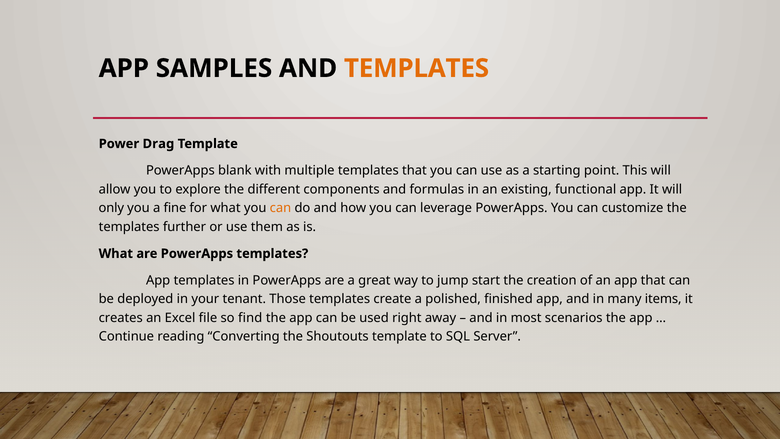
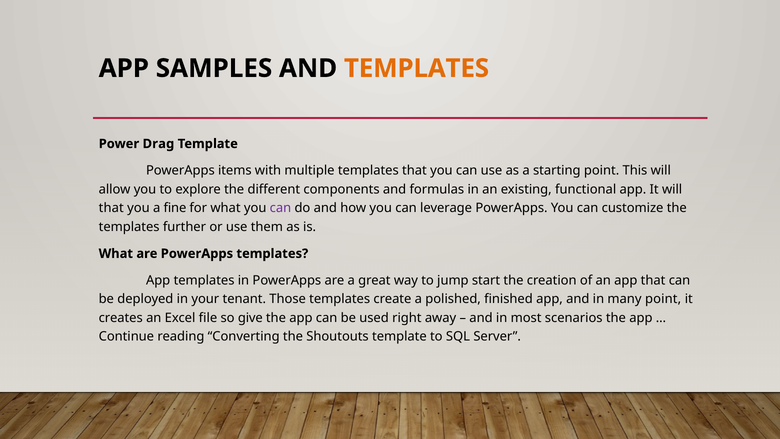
blank: blank -> items
only at (111, 208): only -> that
can at (280, 208) colour: orange -> purple
many items: items -> point
find: find -> give
